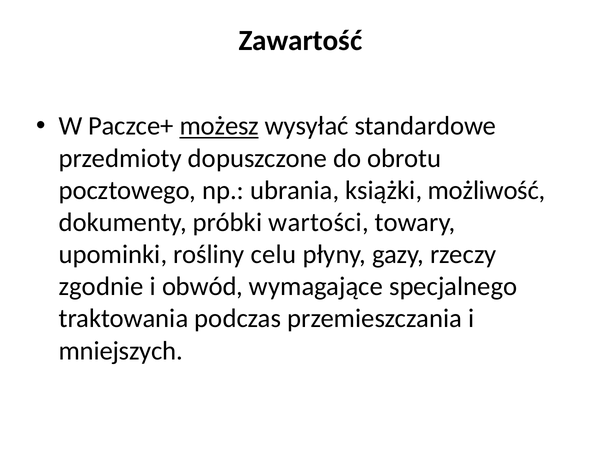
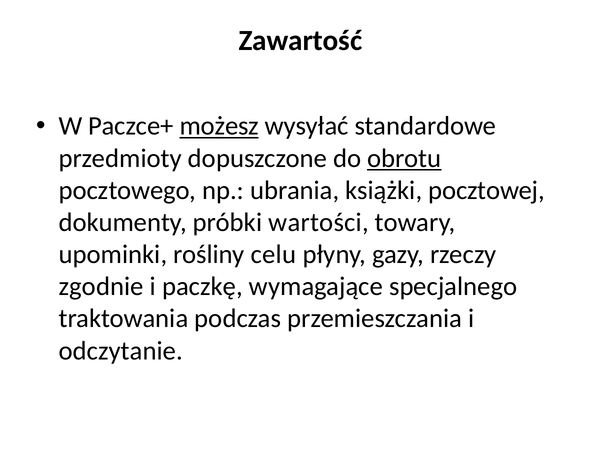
obrotu underline: none -> present
możliwość: możliwość -> pocztowej
obwód: obwód -> paczkę
mniejszych: mniejszych -> odczytanie
